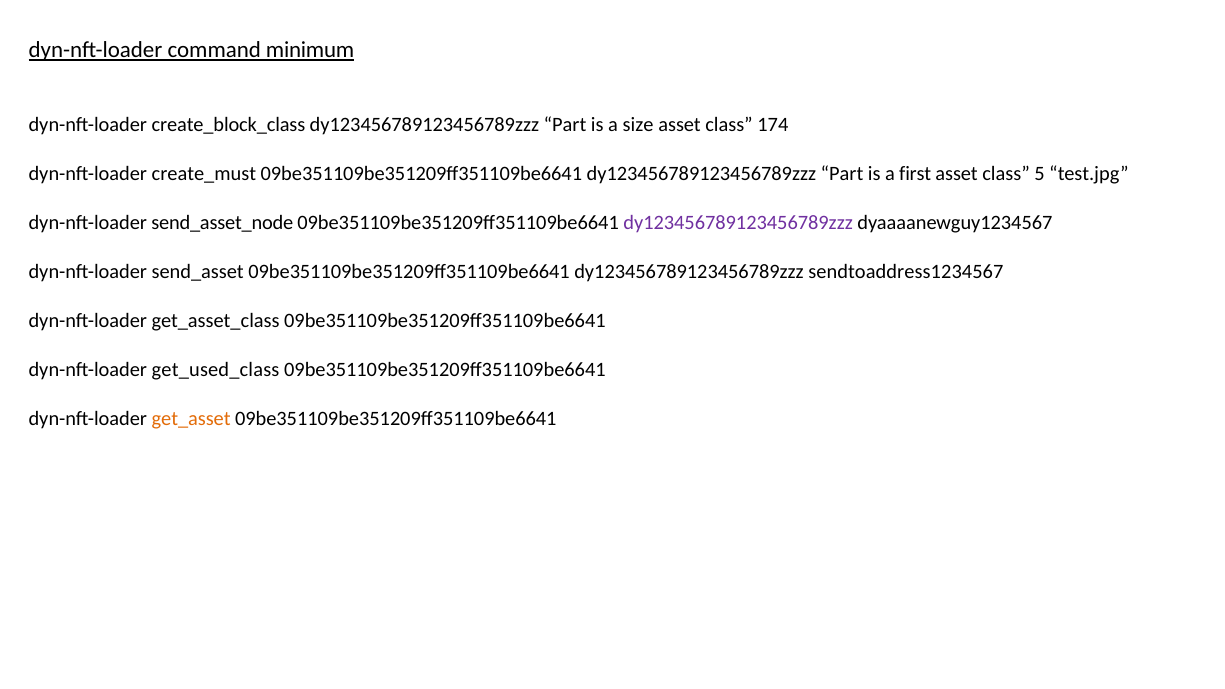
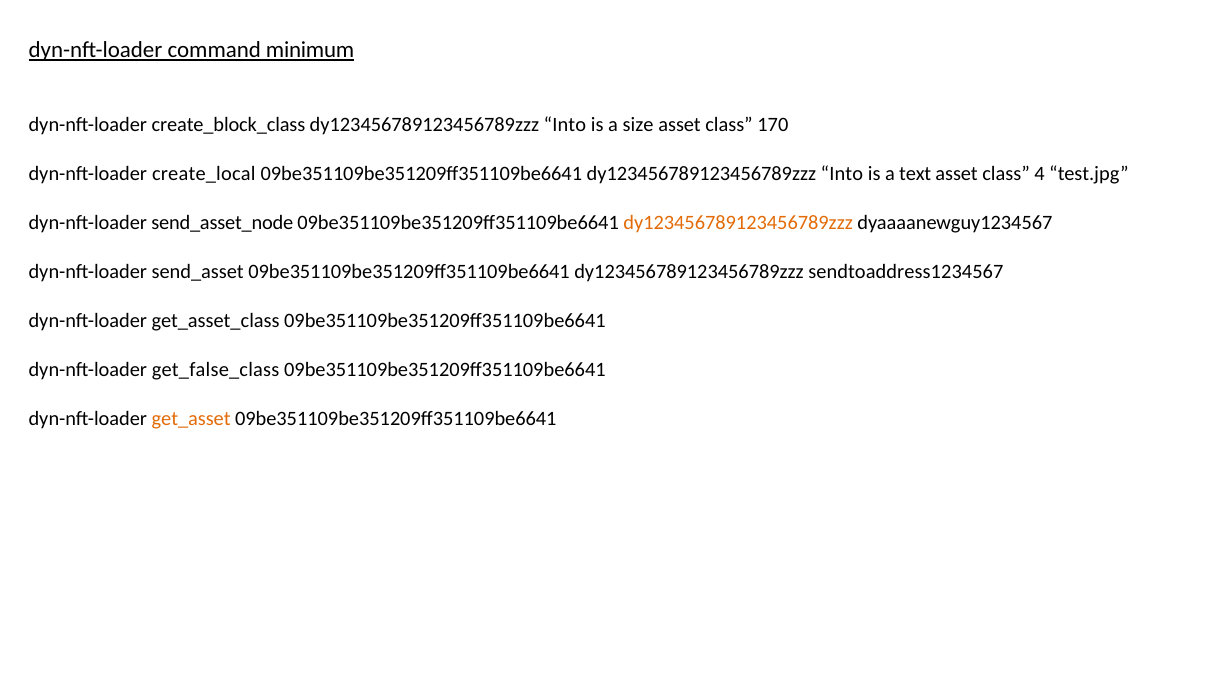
Part at (565, 125): Part -> Into
174: 174 -> 170
create_must: create_must -> create_local
09be351109be351209ff351109be6641 dy123456789123456789zzz Part: Part -> Into
first: first -> text
5: 5 -> 4
dy123456789123456789zzz at (738, 223) colour: purple -> orange
get_used_class: get_used_class -> get_false_class
